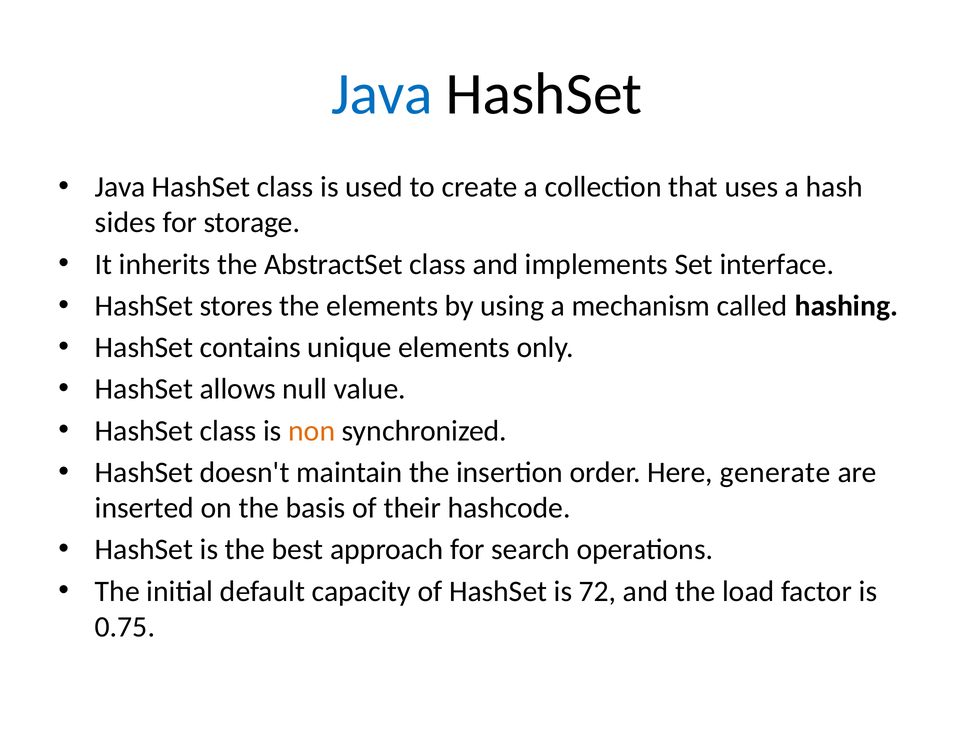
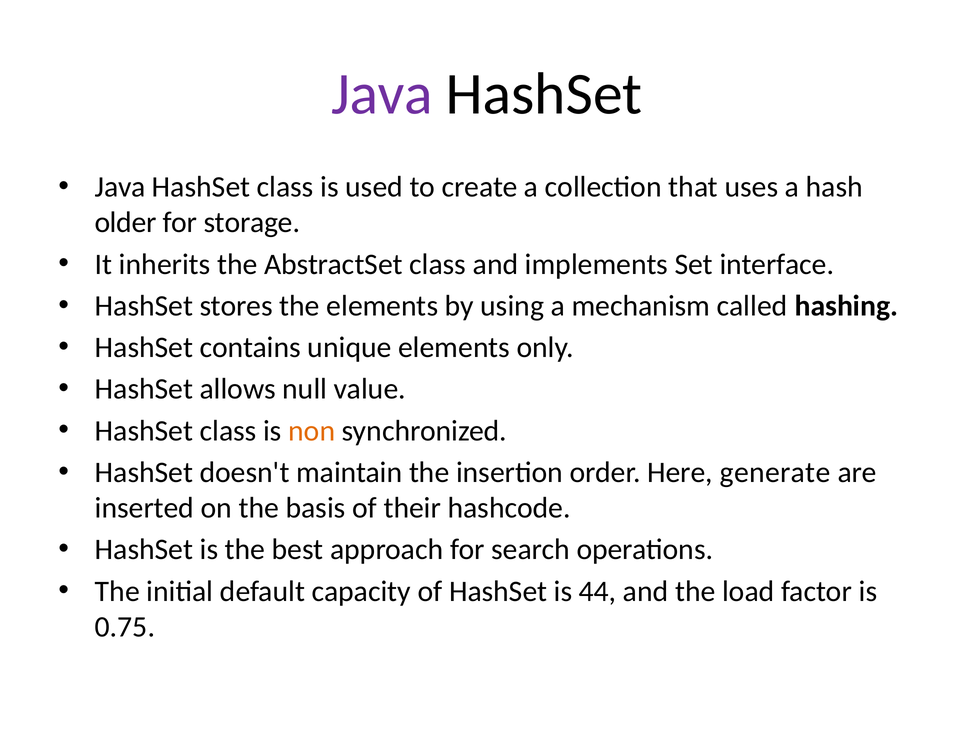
Java at (382, 94) colour: blue -> purple
sides: sides -> older
72: 72 -> 44
